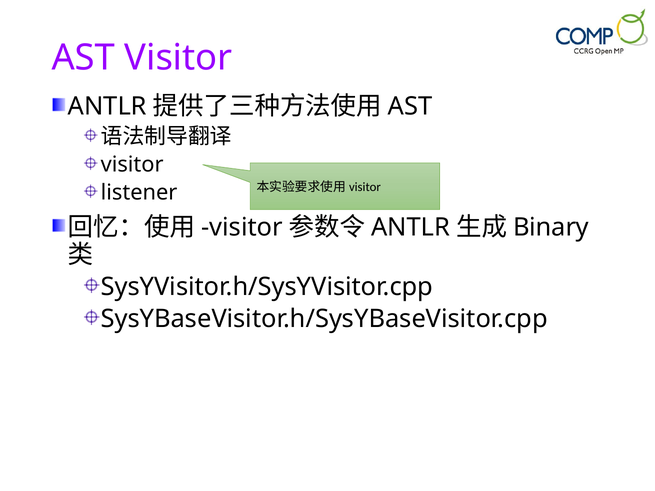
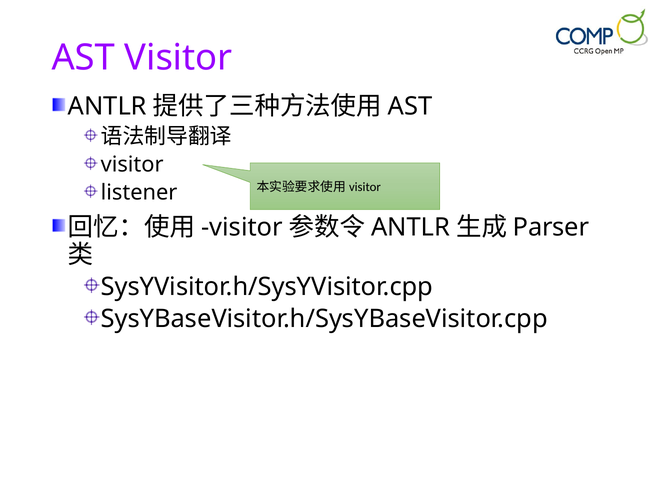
Binary: Binary -> Parser
